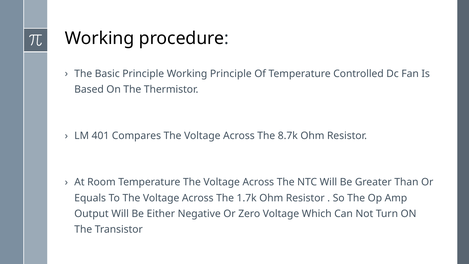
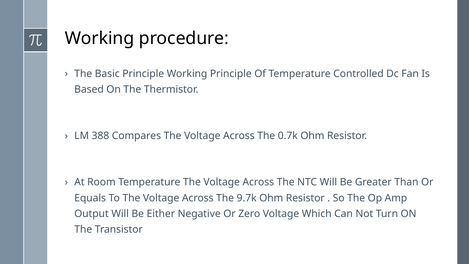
401: 401 -> 388
8.7k: 8.7k -> 0.7k
1.7k: 1.7k -> 9.7k
